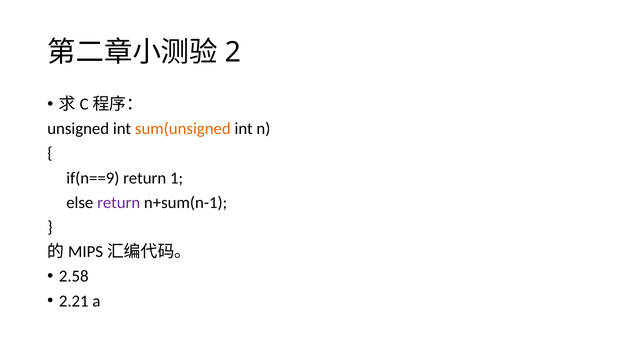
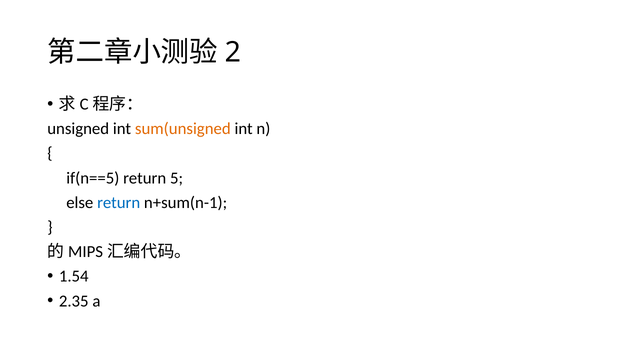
if(n==9: if(n==9 -> if(n==5
1: 1 -> 5
return at (119, 202) colour: purple -> blue
2.58: 2.58 -> 1.54
2.21: 2.21 -> 2.35
